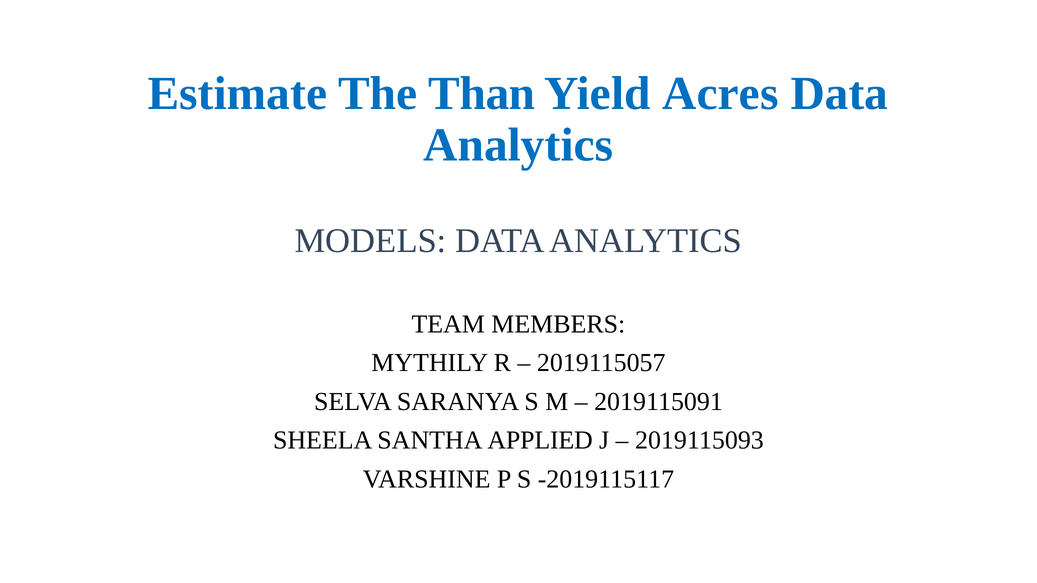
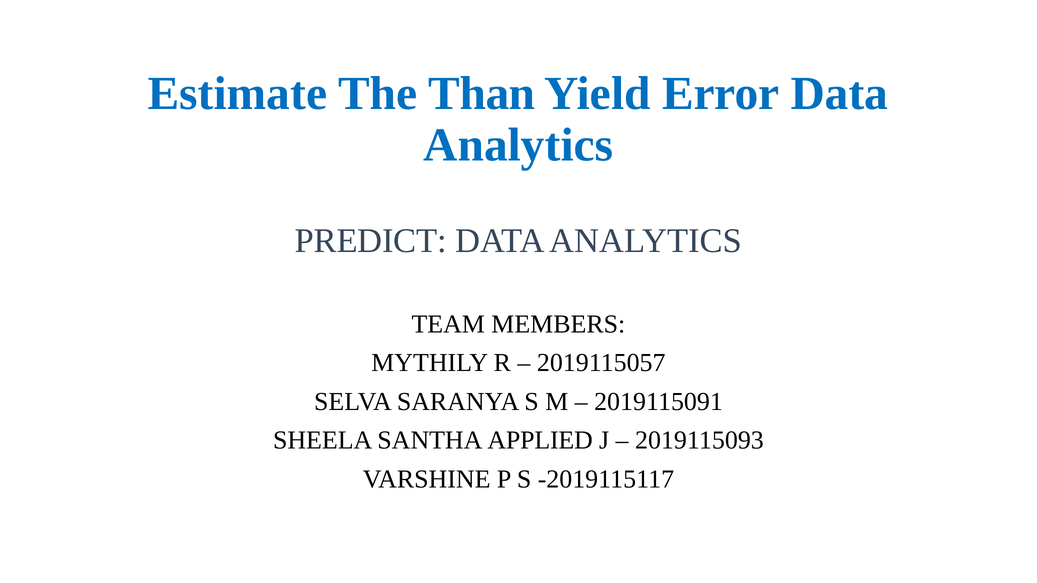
Acres: Acres -> Error
MODELS: MODELS -> PREDICT
